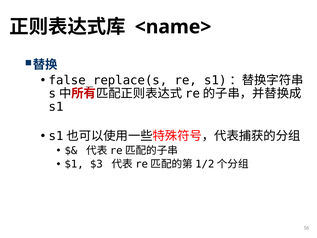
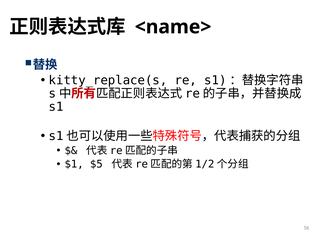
false_replace(s: false_replace(s -> kitty_replace(s
$3: $3 -> $5
